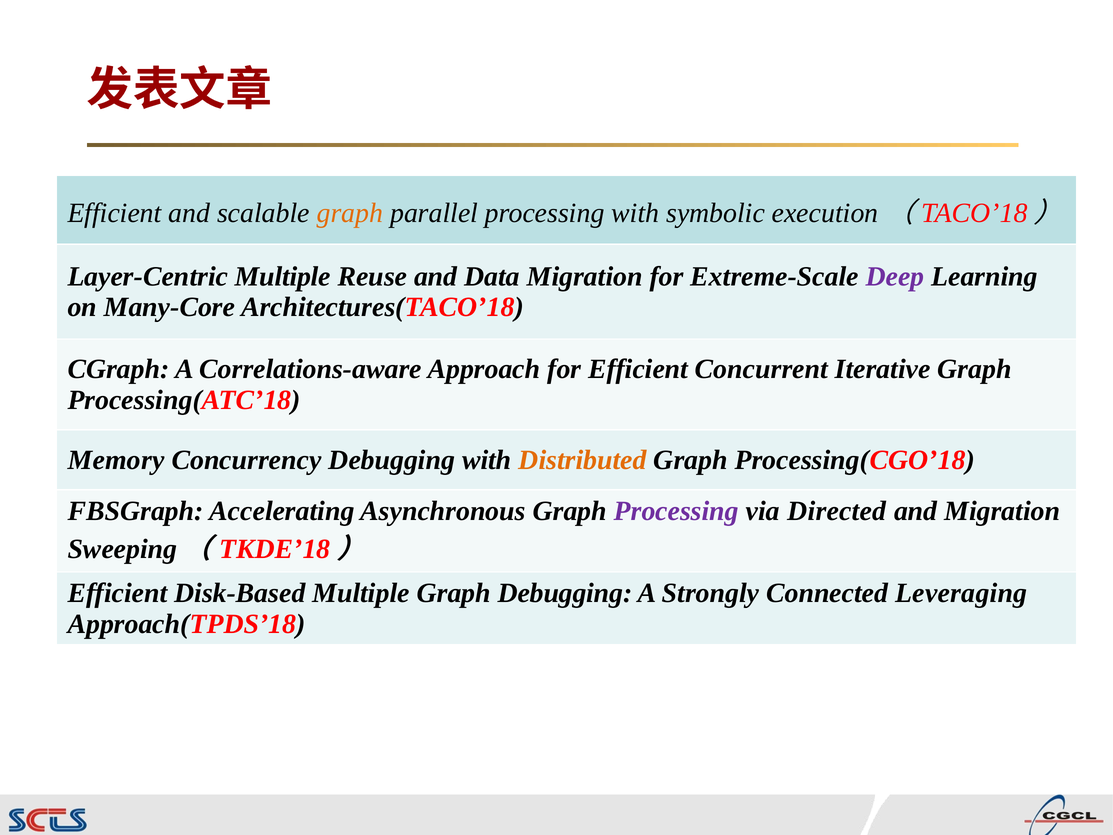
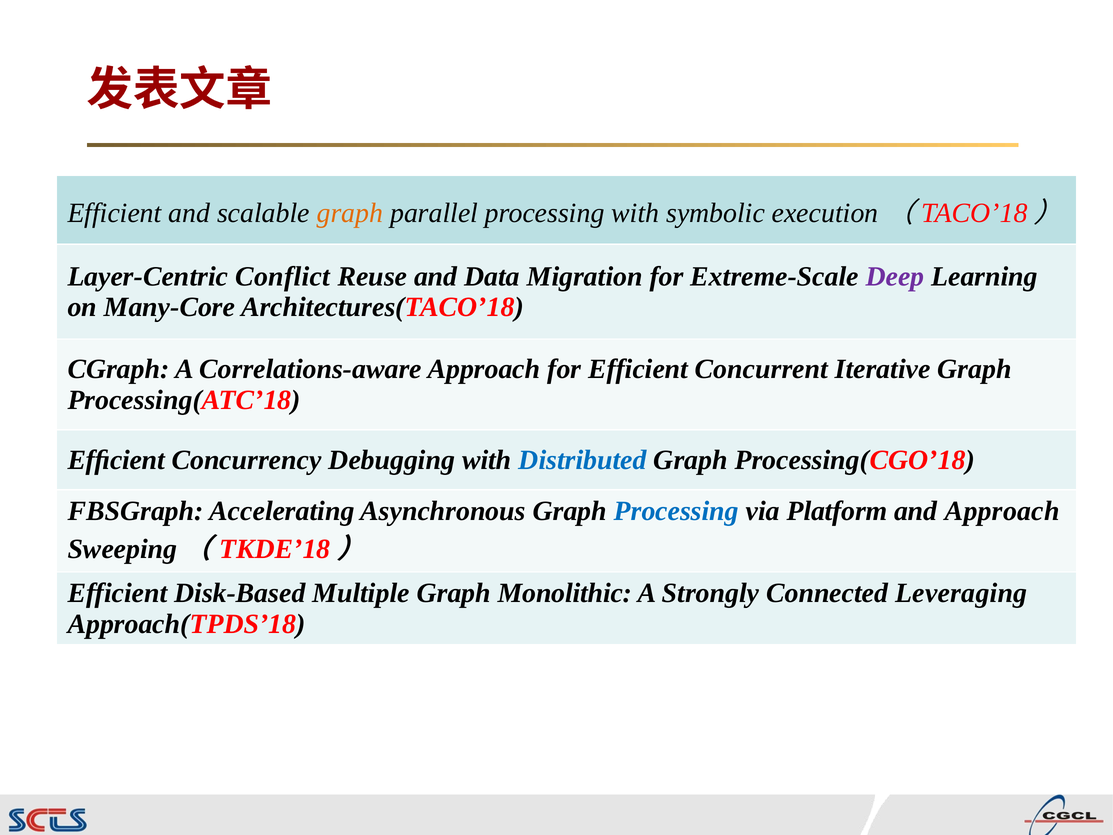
Layer-Centric Multiple: Multiple -> Conflict
Memory at (116, 460): Memory -> Efﬁcient
Distributed colour: orange -> blue
Processing at (676, 511) colour: purple -> blue
Directed: Directed -> Platform
and Migration: Migration -> Approach
Graph Debugging: Debugging -> Monolithic
